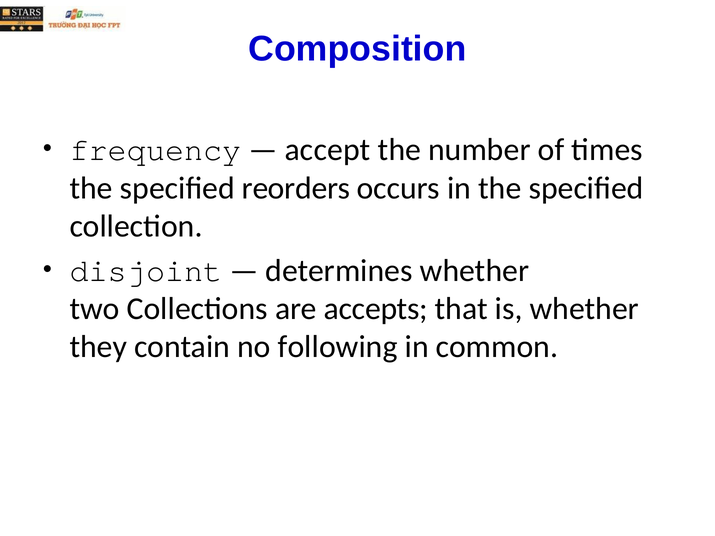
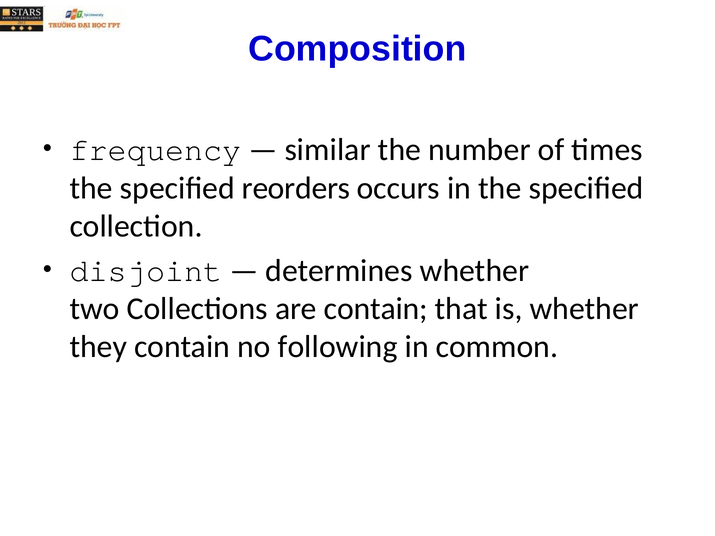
accept: accept -> similar
are accepts: accepts -> contain
